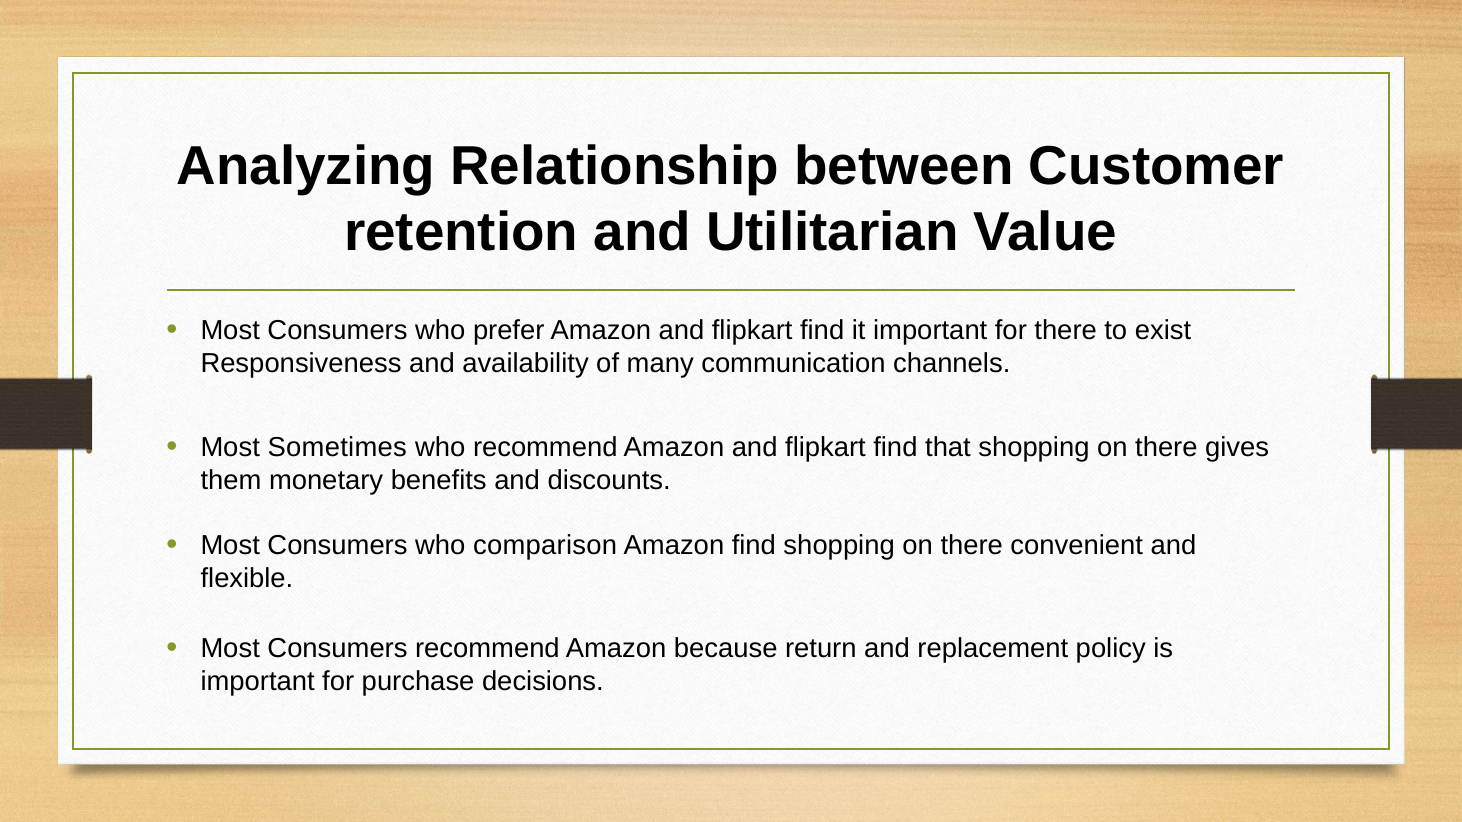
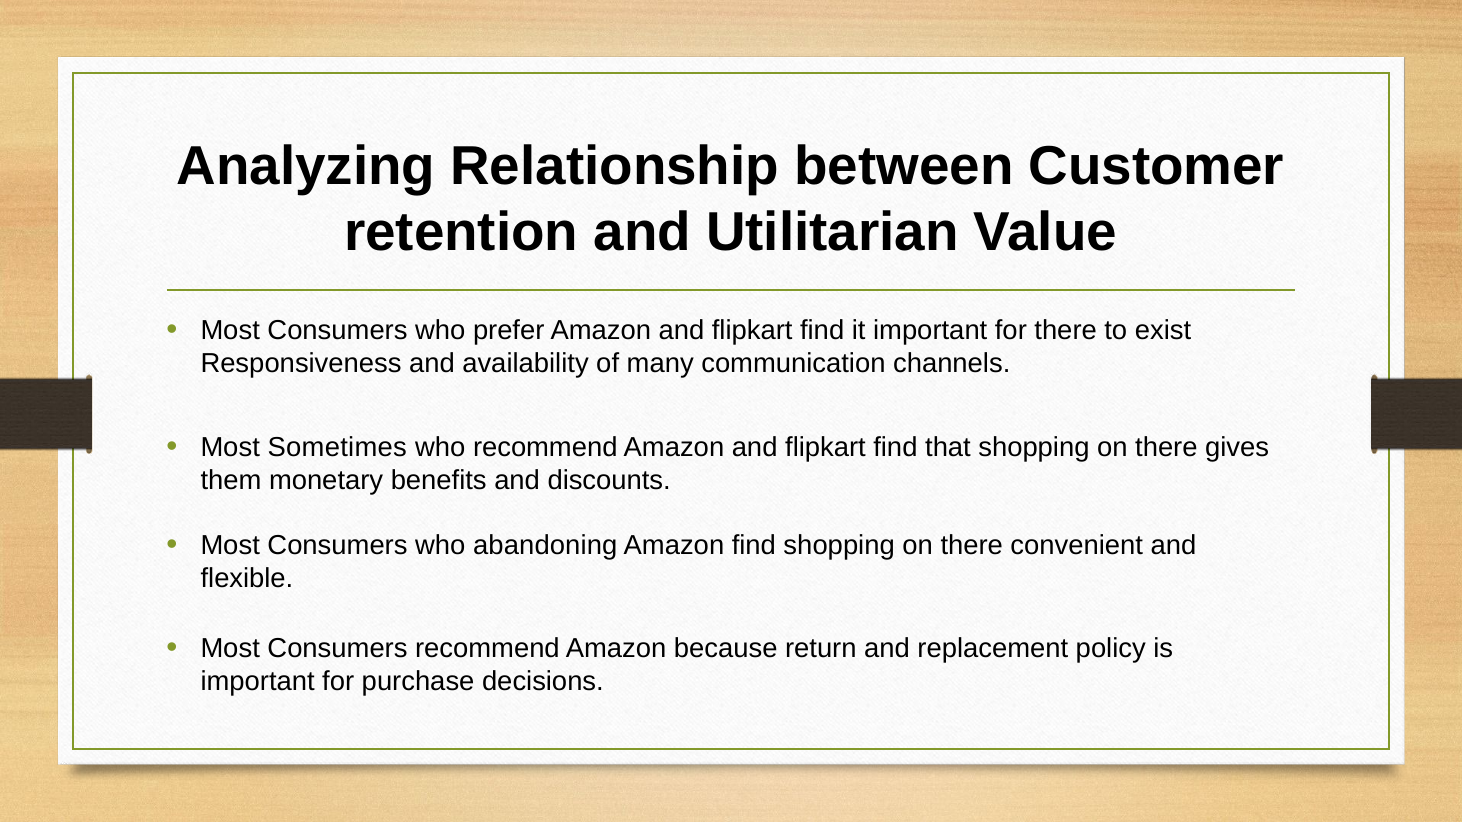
comparison: comparison -> abandoning
